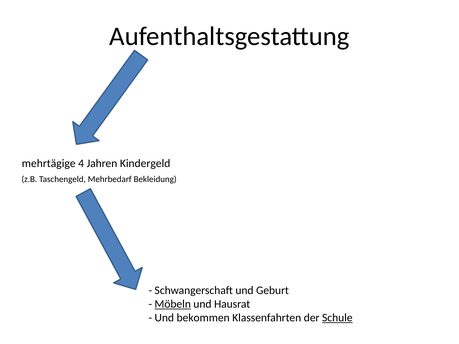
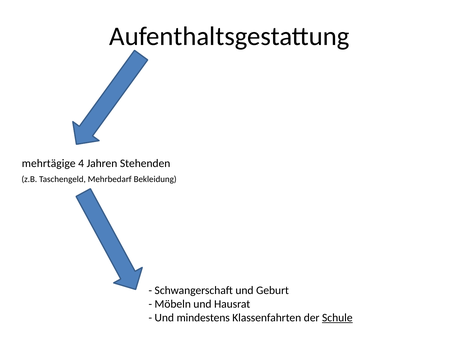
Kindergeld: Kindergeld -> Stehenden
Möbeln underline: present -> none
bekommen: bekommen -> mindestens
